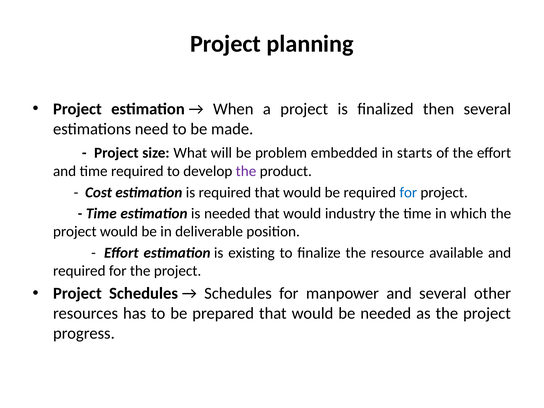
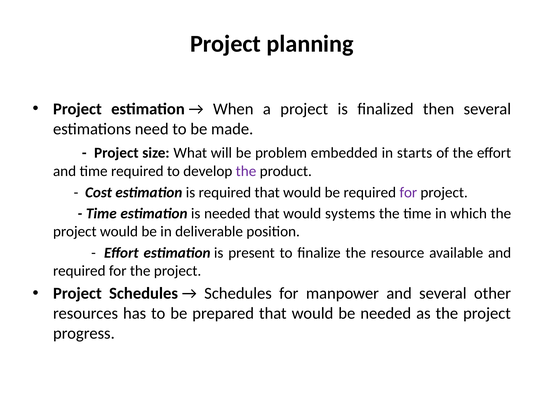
for at (408, 192) colour: blue -> purple
industry: industry -> systems
existing: existing -> present
